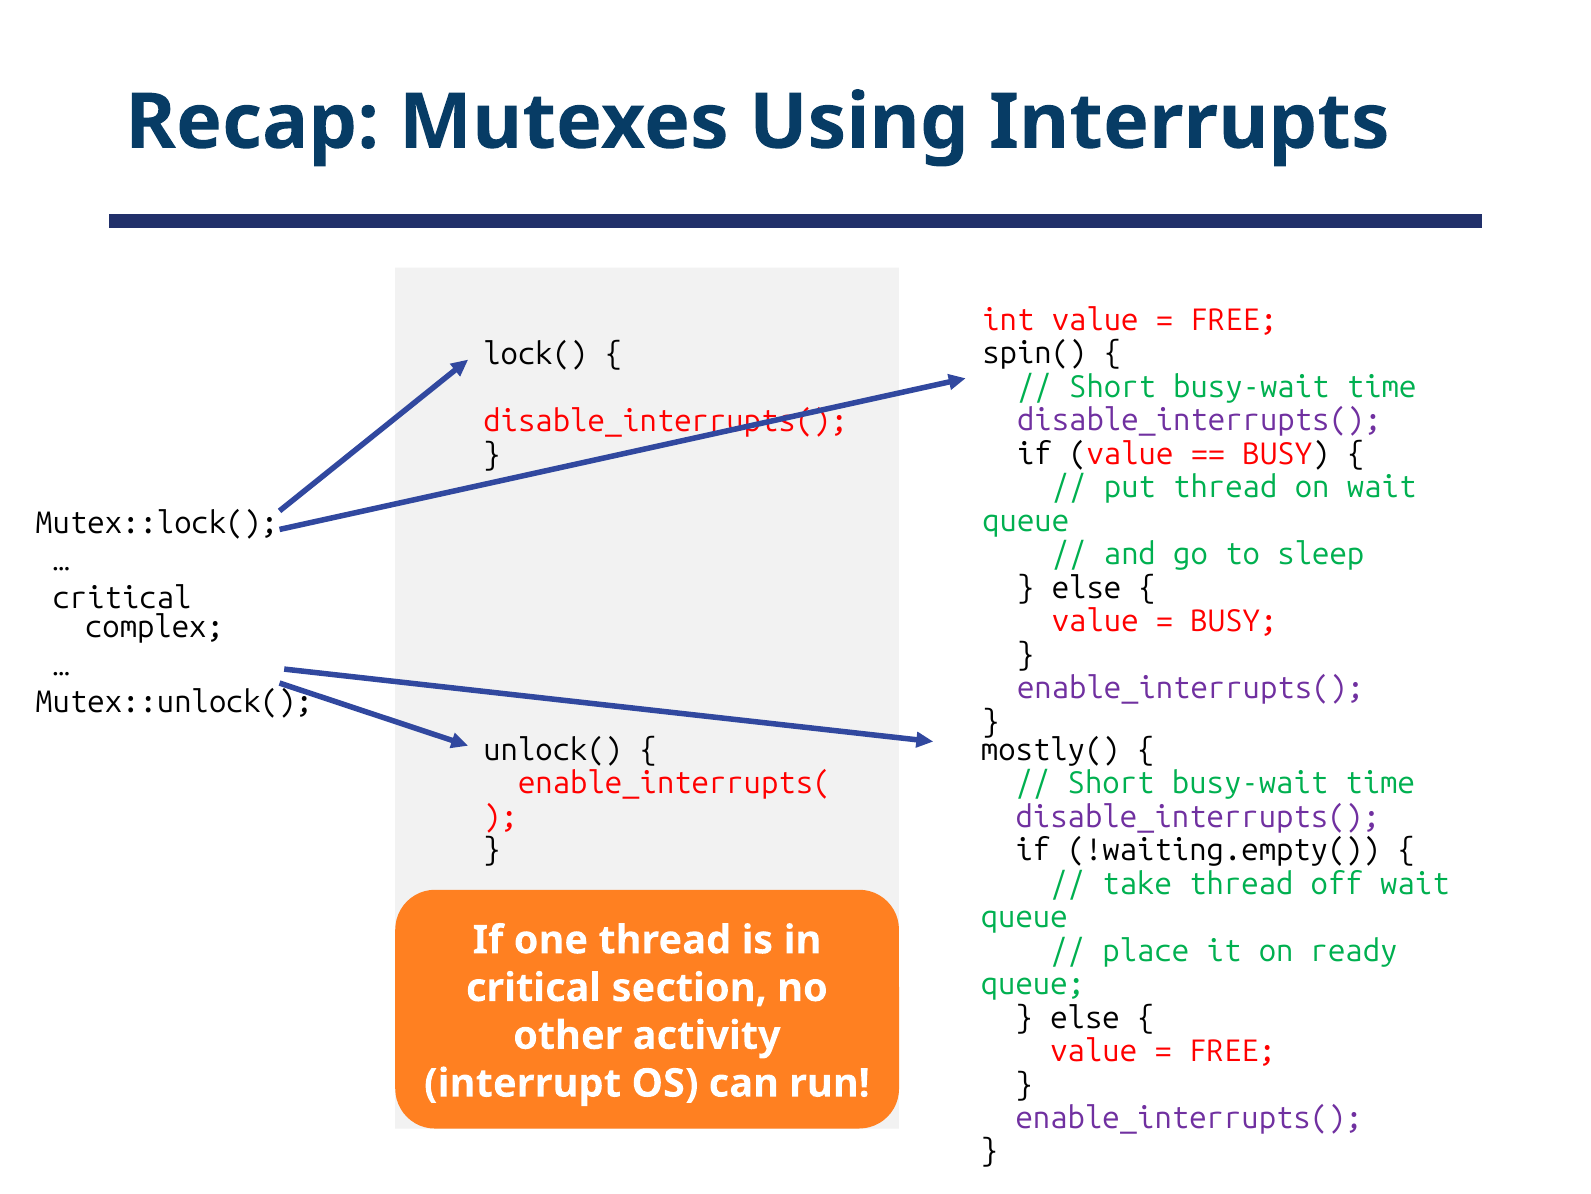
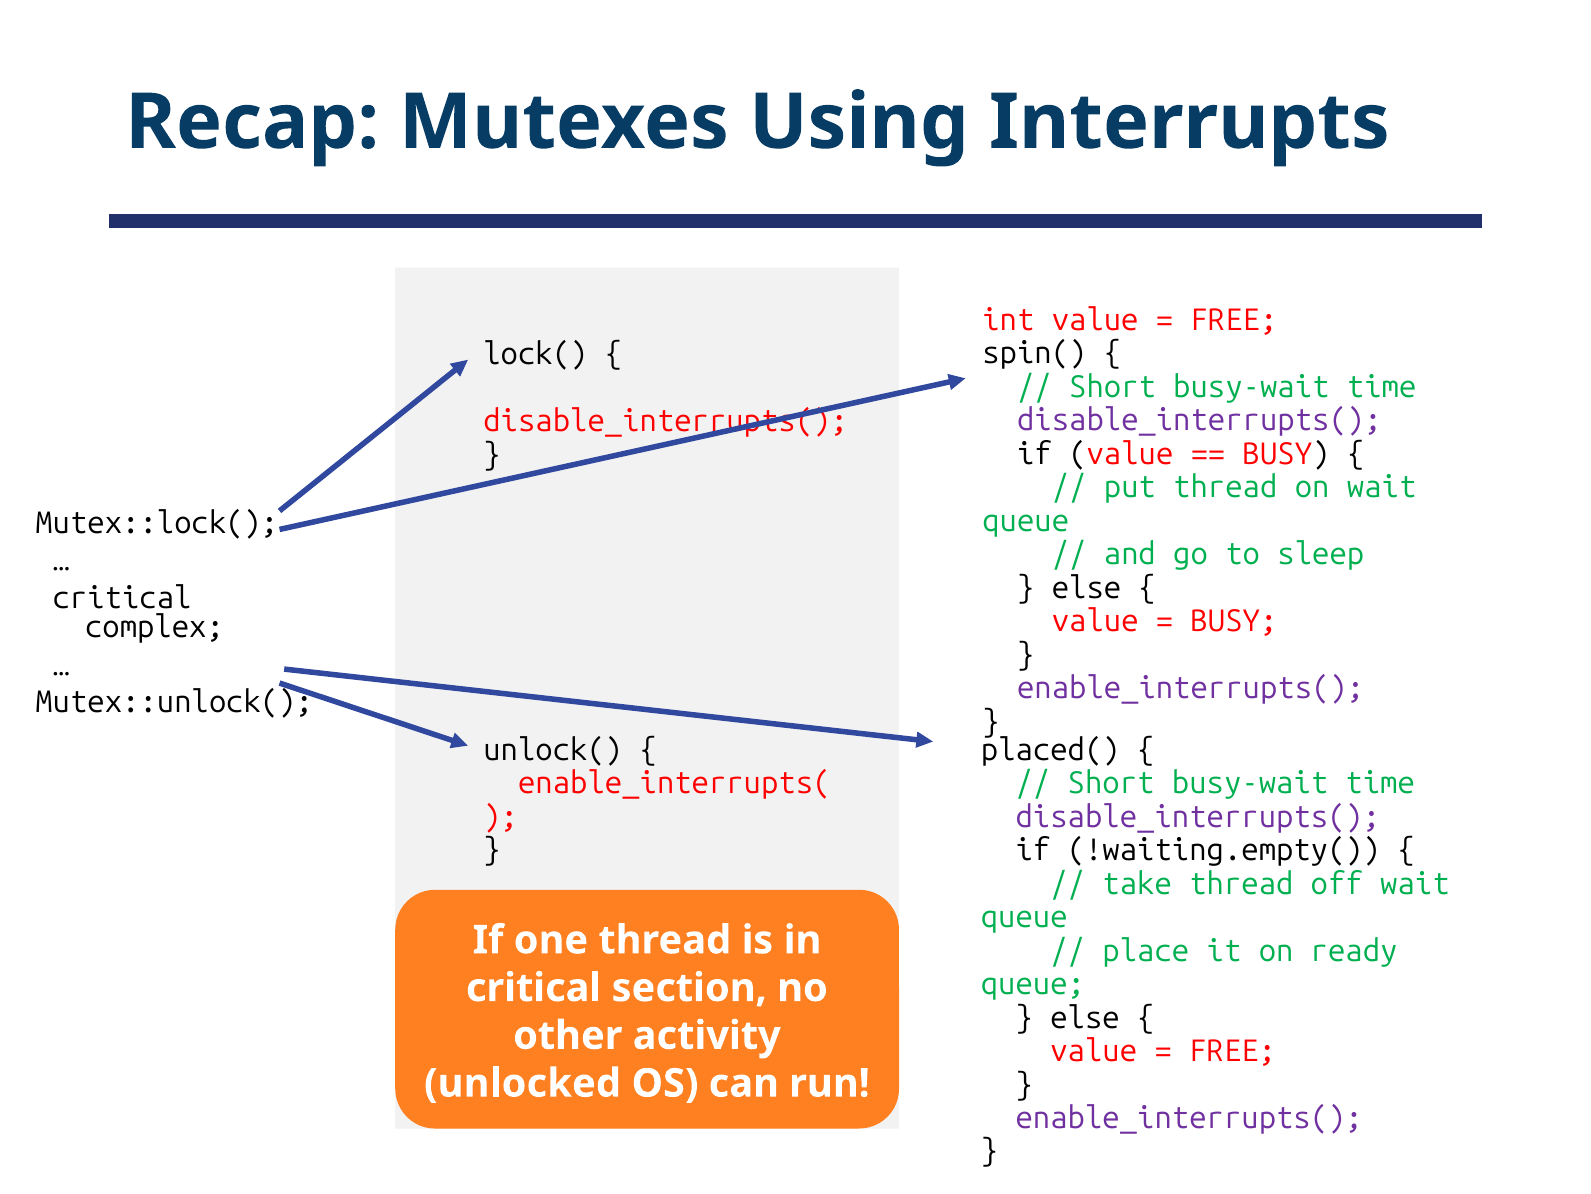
mostly(: mostly( -> placed(
interrupt: interrupt -> unlocked
